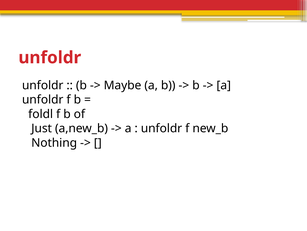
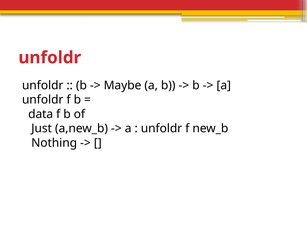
foldl: foldl -> data
